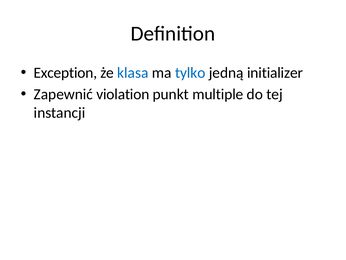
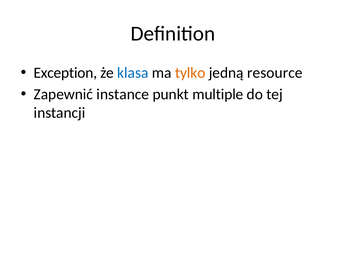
tylko colour: blue -> orange
initializer: initializer -> resource
violation: violation -> instance
